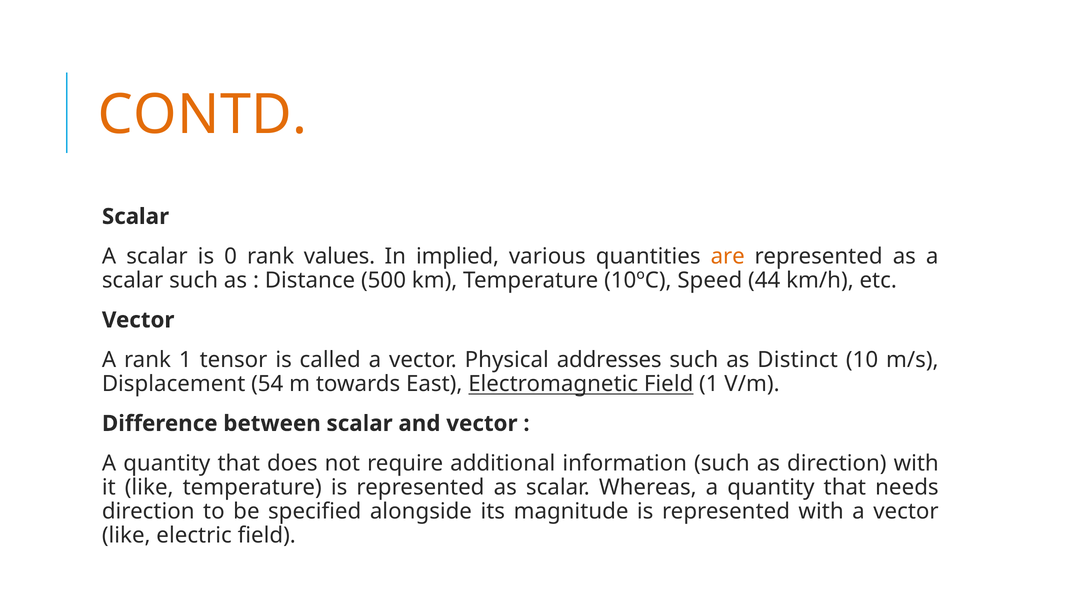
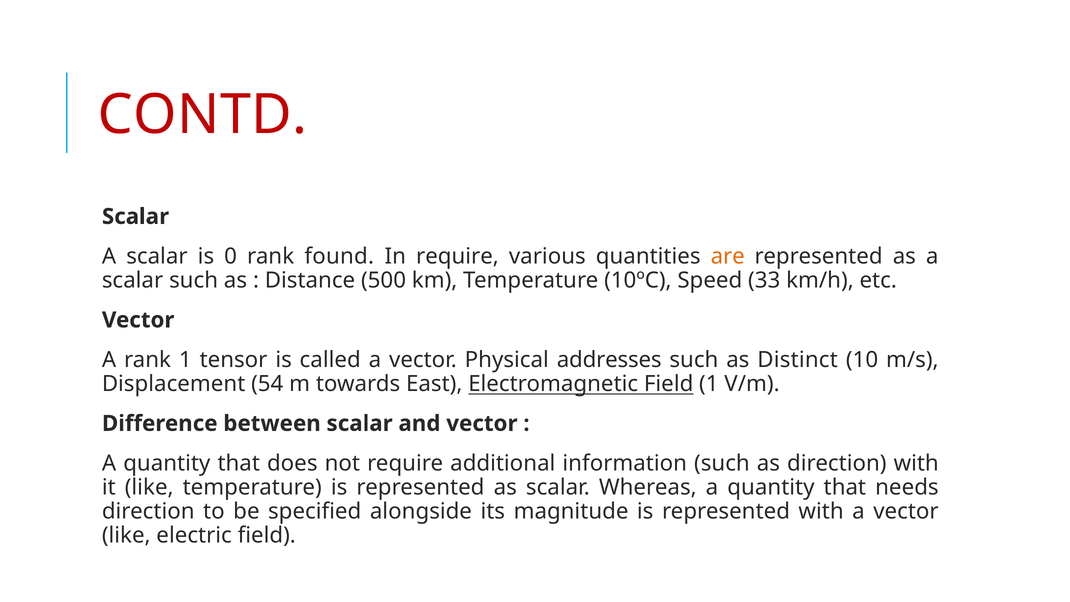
CONTD colour: orange -> red
values: values -> found
In implied: implied -> require
44: 44 -> 33
